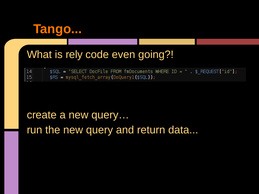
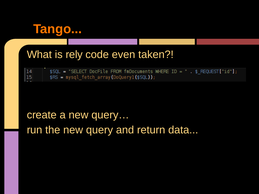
going: going -> taken
